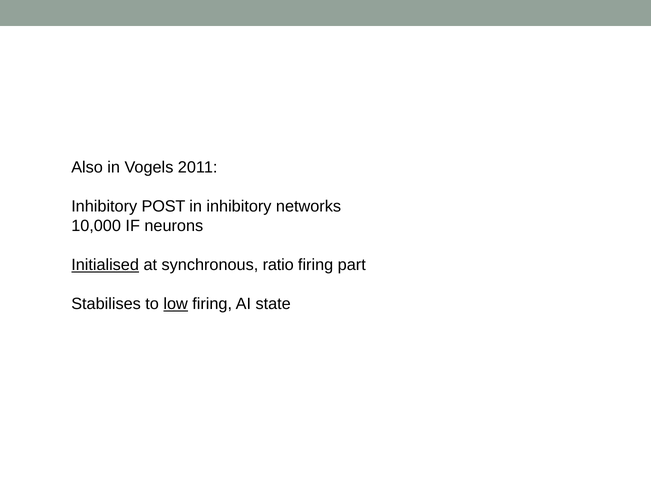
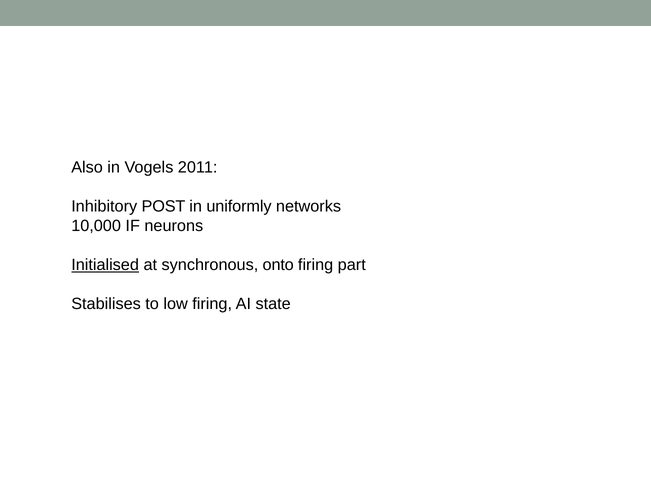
in inhibitory: inhibitory -> uniformly
ratio: ratio -> onto
low underline: present -> none
